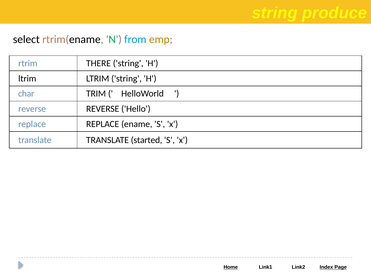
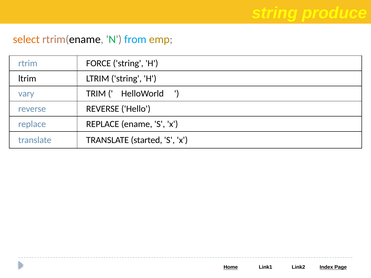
select colour: black -> orange
THERE: THERE -> FORCE
char: char -> vary
